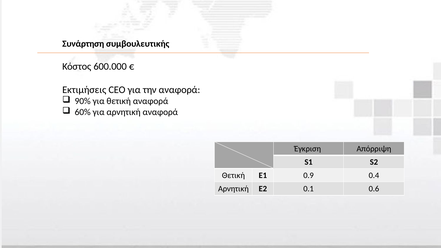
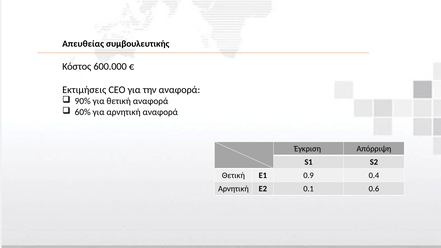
Συνάρτηση: Συνάρτηση -> Απευθείας
